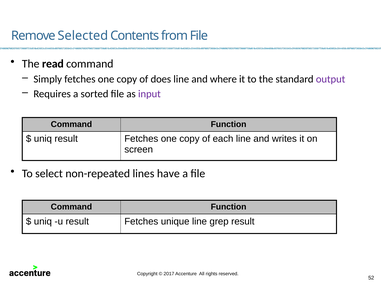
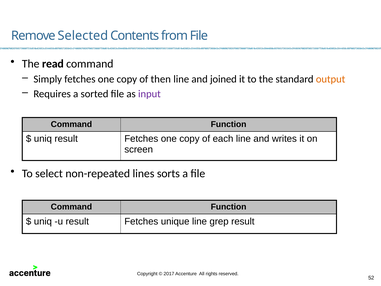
does: does -> then
where: where -> joined
output colour: purple -> orange
have: have -> sorts
